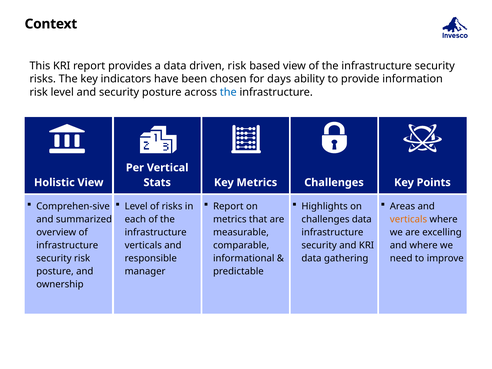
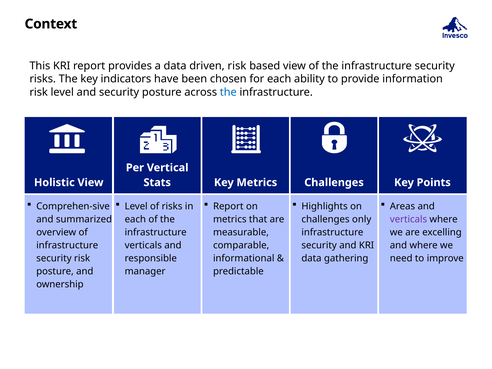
for days: days -> each
challenges data: data -> only
verticals at (408, 219) colour: orange -> purple
